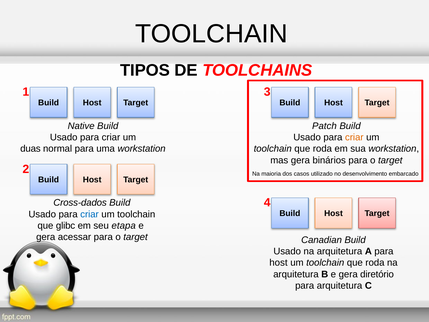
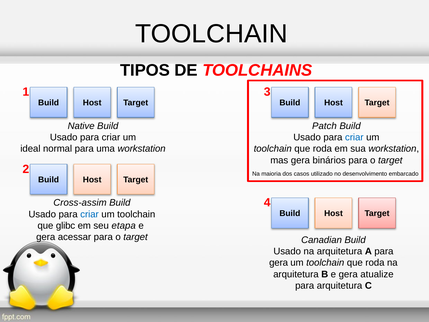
criar at (354, 137) colour: orange -> blue
duas: duas -> ideal
Cross-dados: Cross-dados -> Cross-assim
host at (278, 263): host -> gera
diretório: diretório -> atualize
